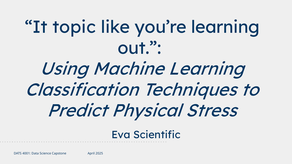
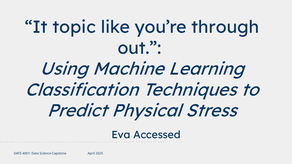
you’re learning: learning -> through
Scientific: Scientific -> Accessed
